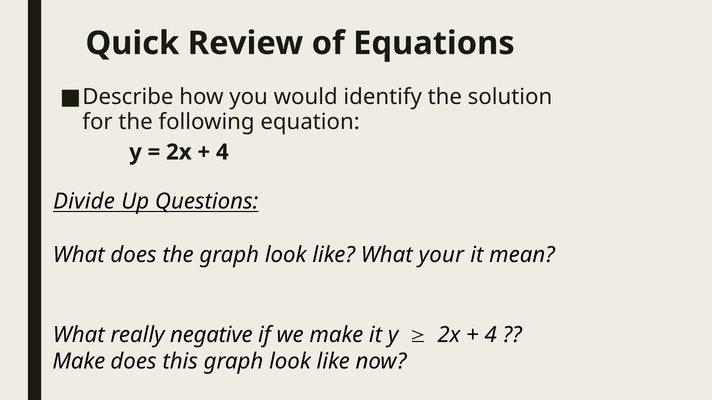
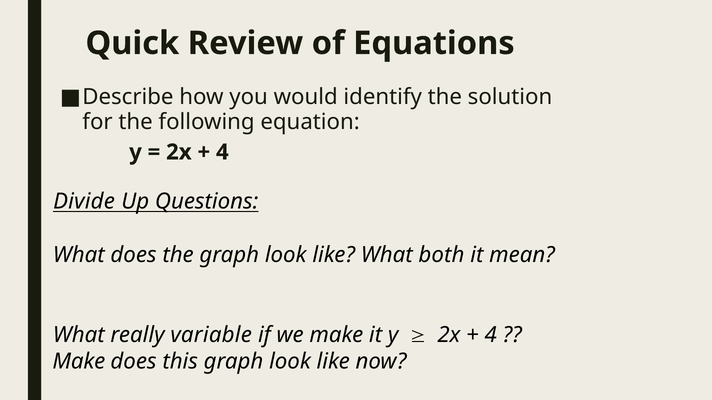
your: your -> both
negative: negative -> variable
